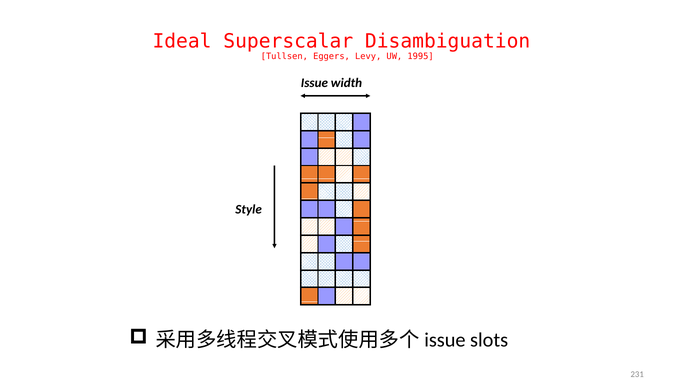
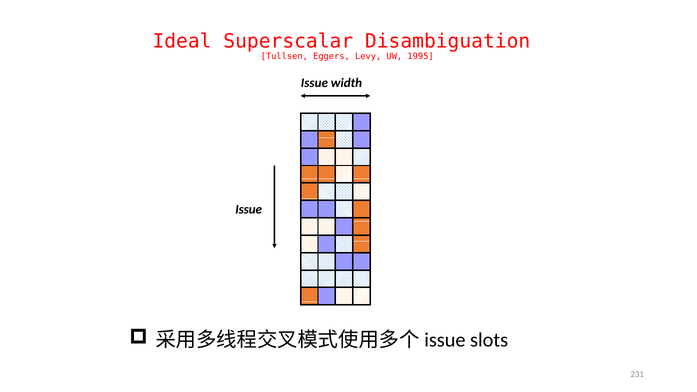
Style at (249, 209): Style -> Issue
